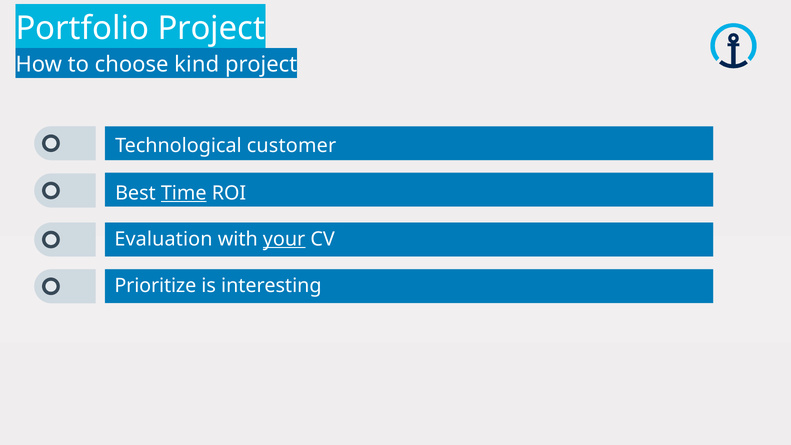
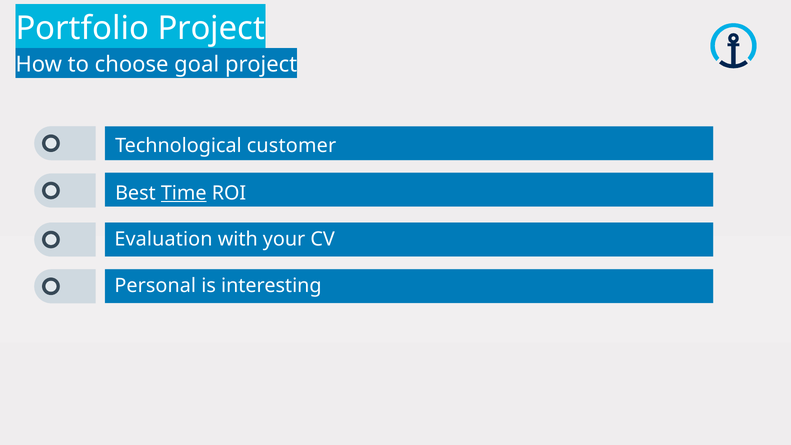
kind: kind -> goal
your underline: present -> none
Prioritize: Prioritize -> Personal
